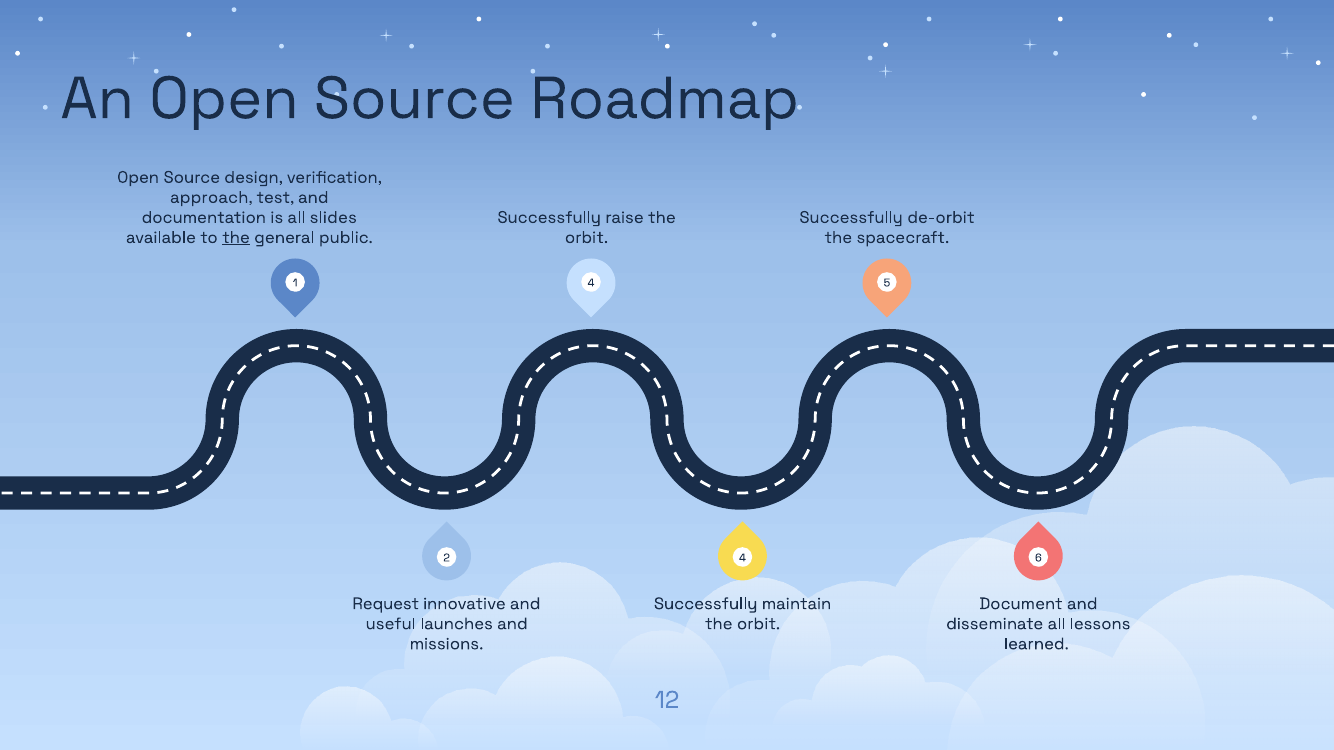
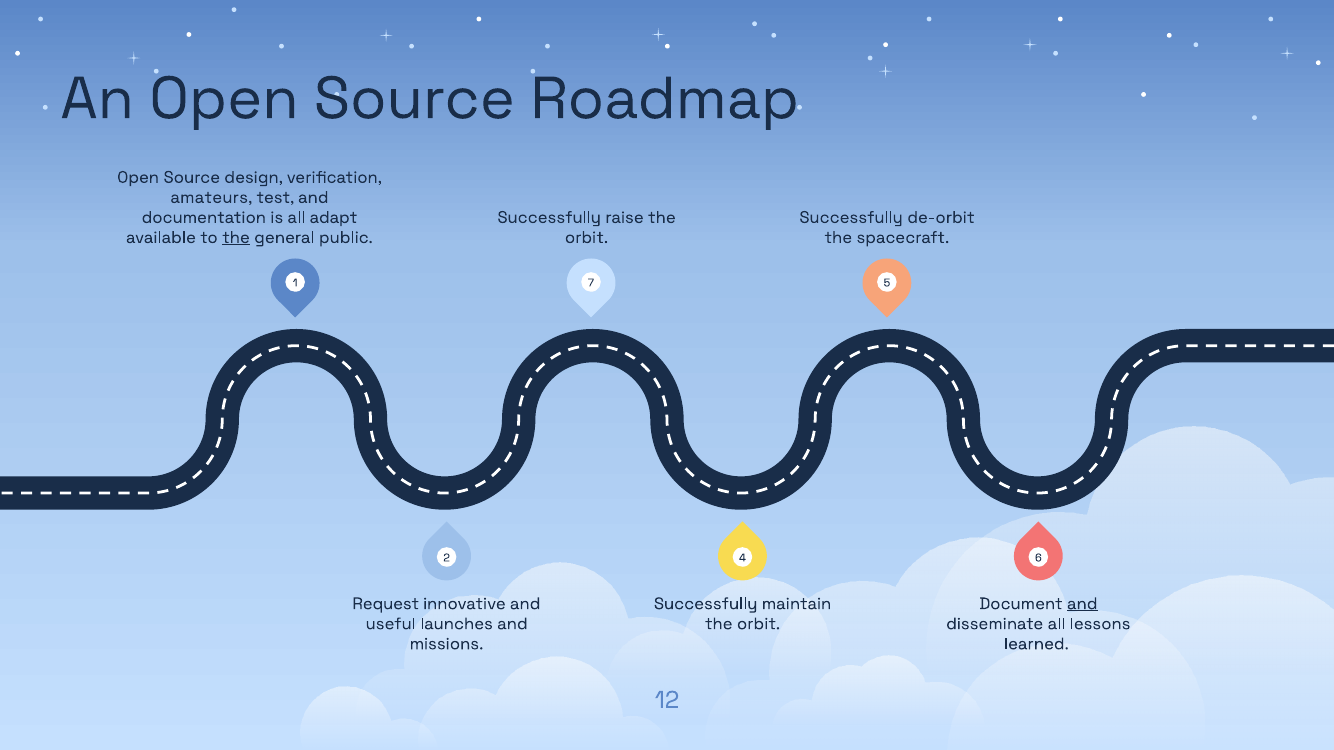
approach: approach -> amateurs
slides: slides -> adapt
1 4: 4 -> 7
and at (1082, 604) underline: none -> present
